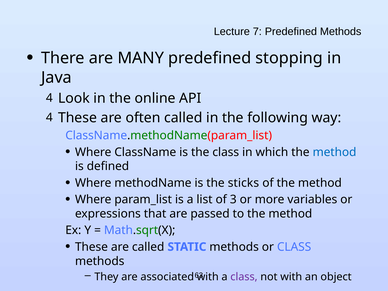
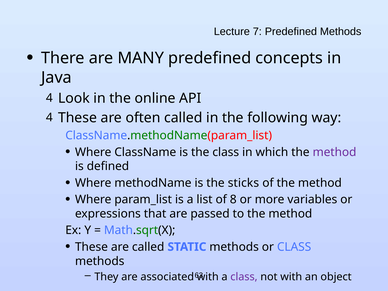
stopping: stopping -> concepts
method at (335, 152) colour: blue -> purple
3: 3 -> 8
